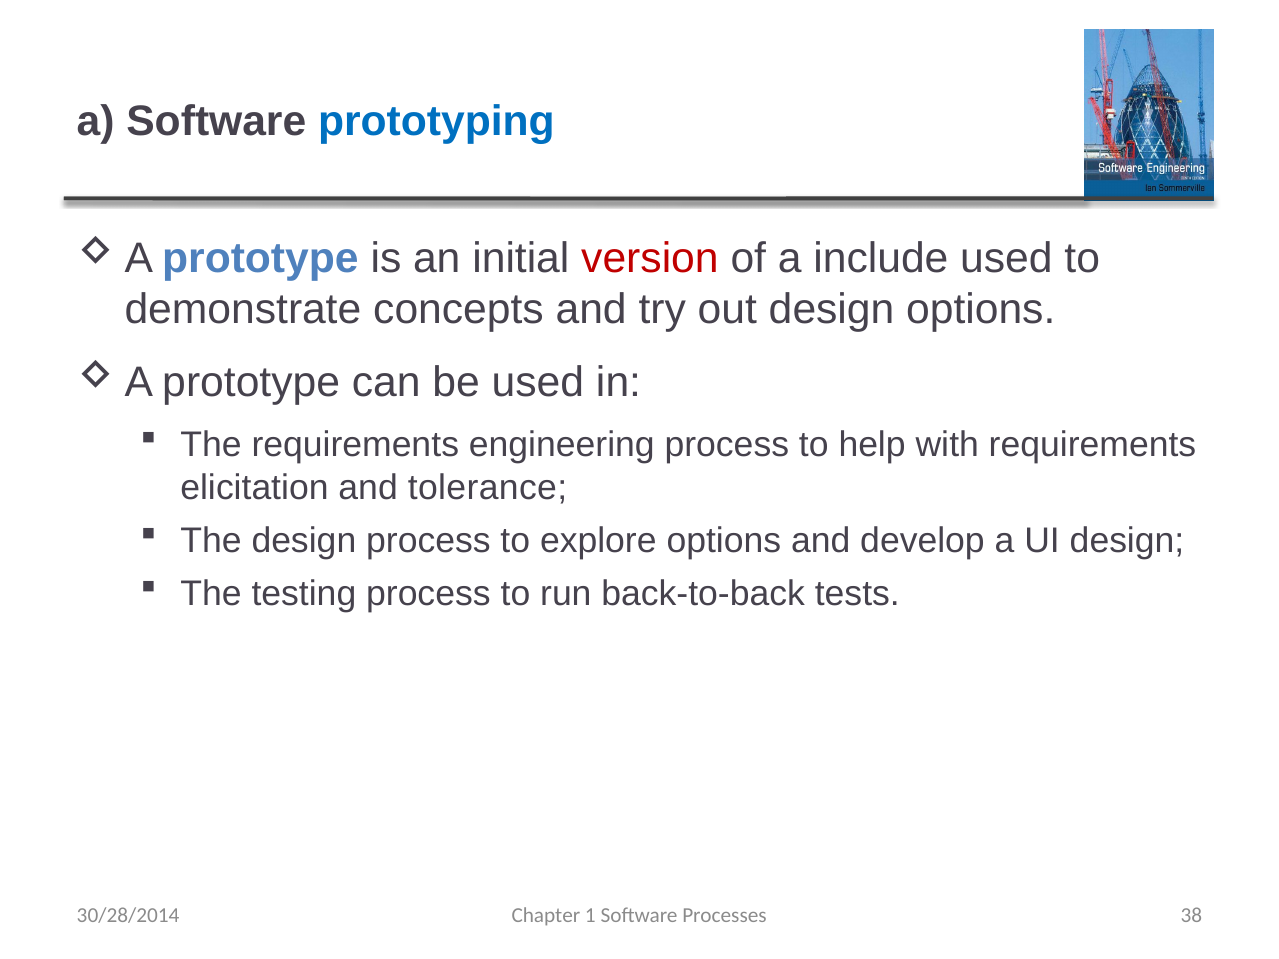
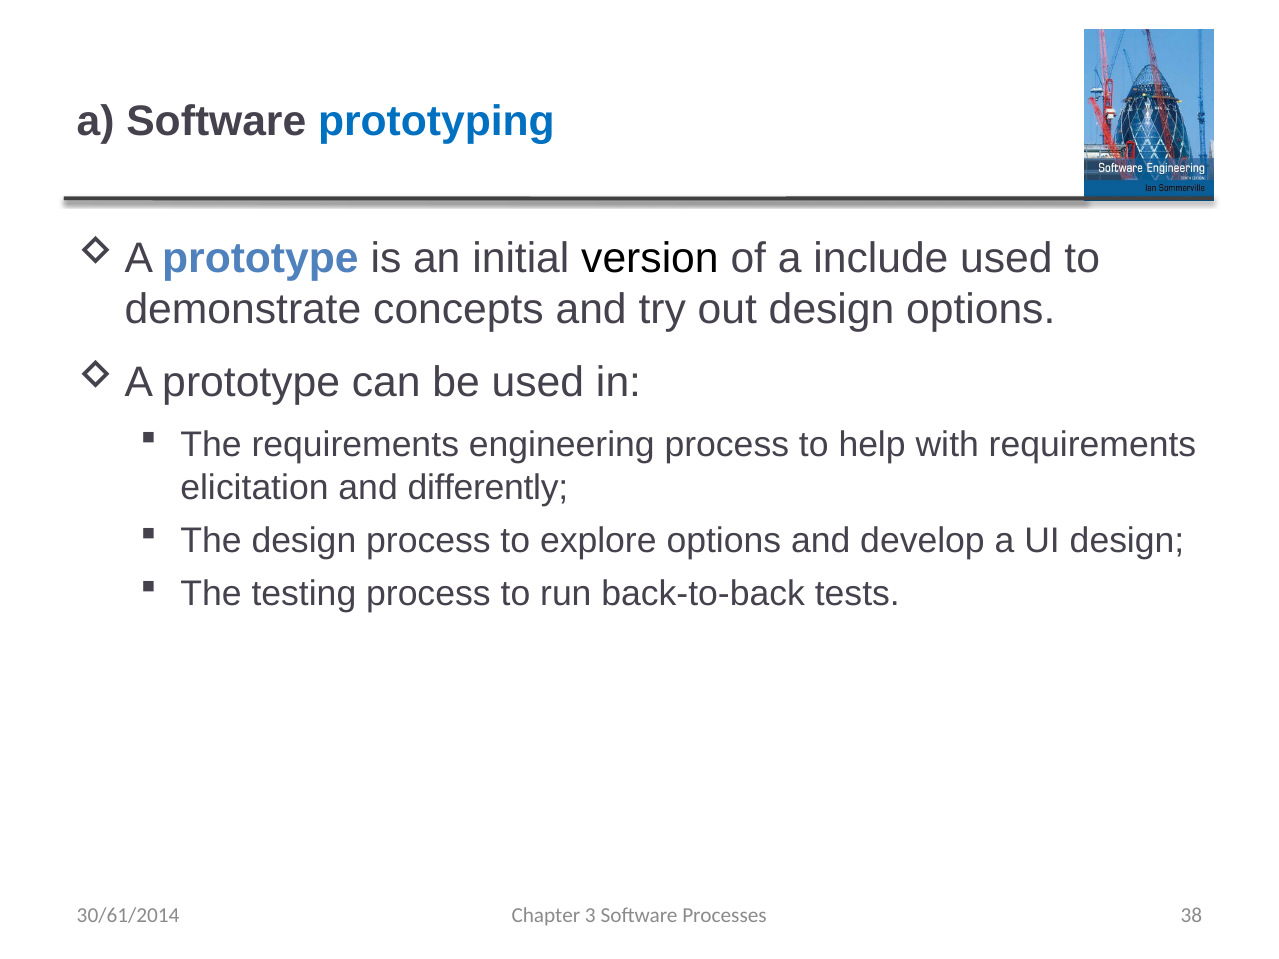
version colour: red -> black
tolerance: tolerance -> differently
30/28/2014: 30/28/2014 -> 30/61/2014
1: 1 -> 3
